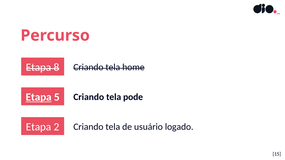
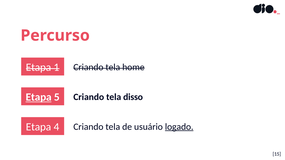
8: 8 -> 1
pode: pode -> disso
2: 2 -> 4
logado underline: none -> present
